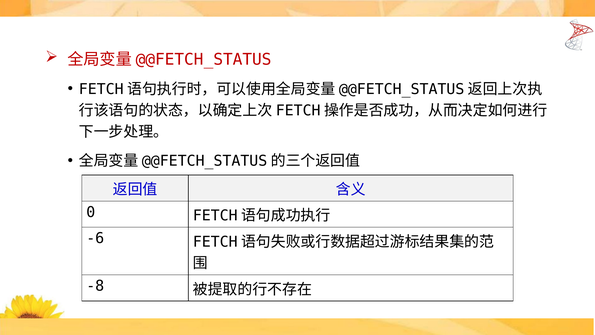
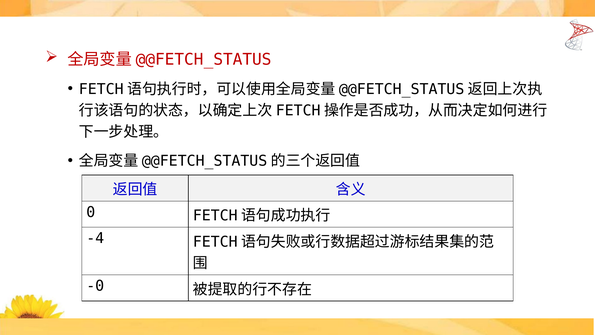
-6: -6 -> -4
-8: -8 -> -0
